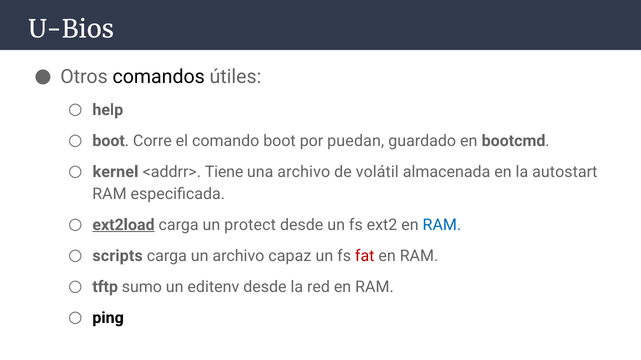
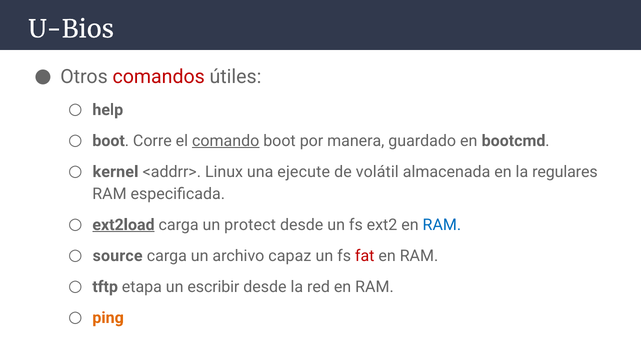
comandos colour: black -> red
comando underline: none -> present
puedan: puedan -> manera
Tiene: Tiene -> Linux
una archivo: archivo -> ejecute
autostart: autostart -> regulares
scripts: scripts -> source
sumo: sumo -> etapa
editenv: editenv -> escribir
ping colour: black -> orange
